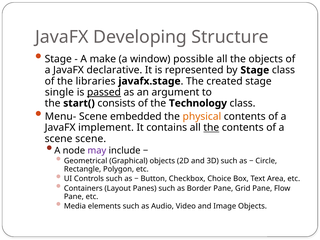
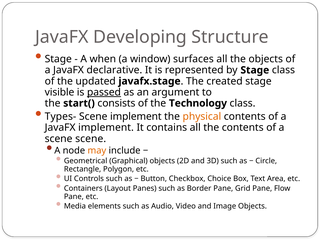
make: make -> when
possible: possible -> surfaces
libraries: libraries -> updated
single: single -> visible
Menu-: Menu- -> Types-
Scene embedded: embedded -> implement
the at (211, 128) underline: present -> none
may colour: purple -> orange
